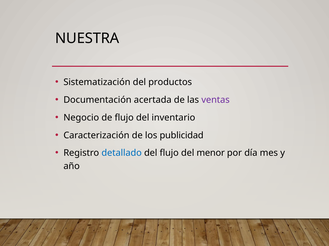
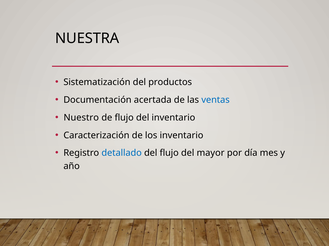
ventas colour: purple -> blue
Negocio: Negocio -> Nuestro
los publicidad: publicidad -> inventario
menor: menor -> mayor
